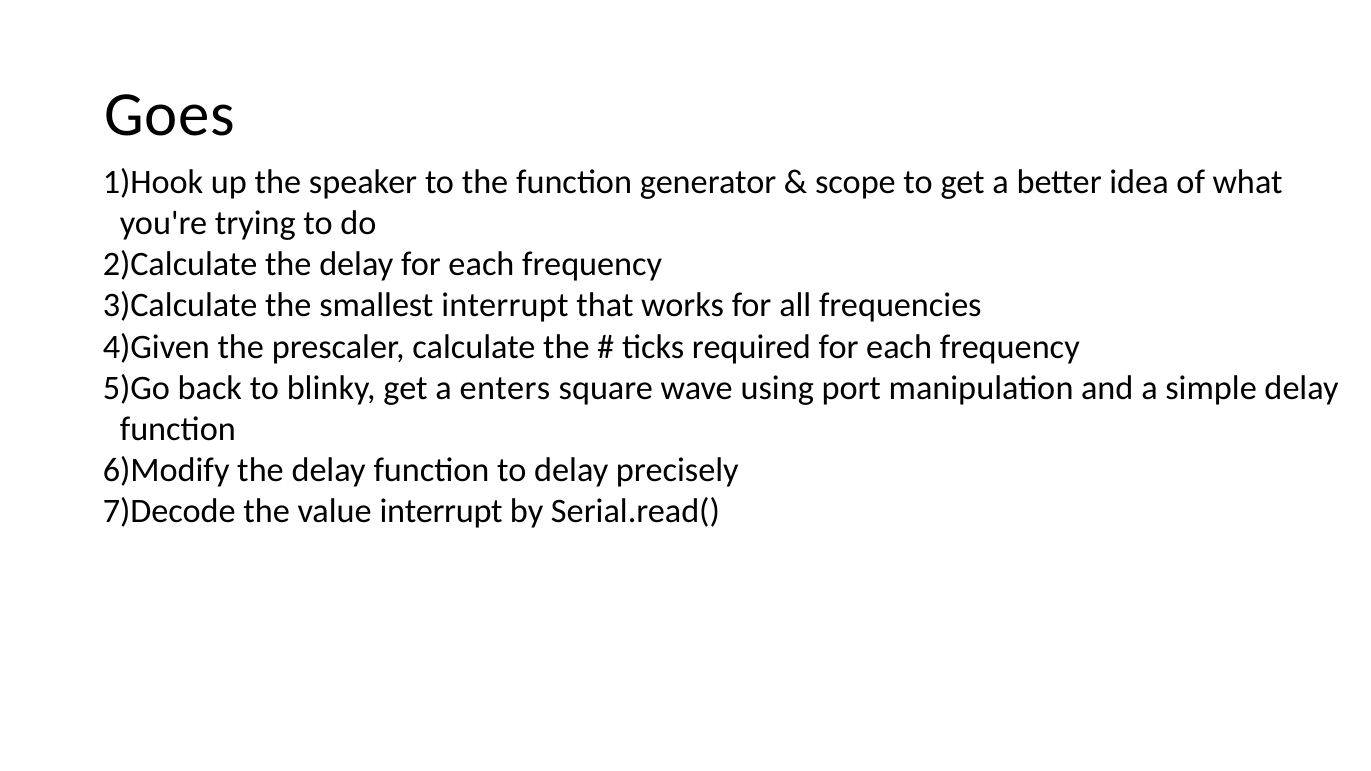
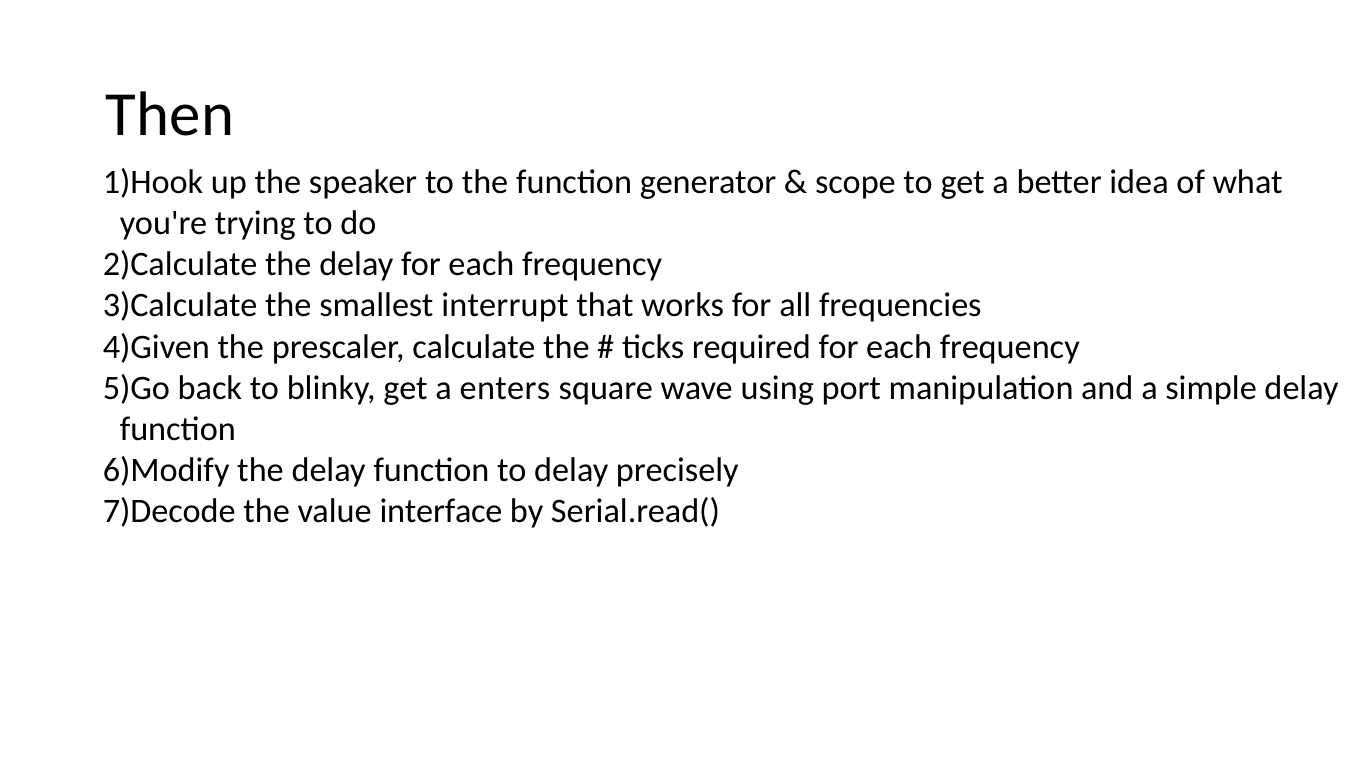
Goes: Goes -> Then
value interrupt: interrupt -> interface
